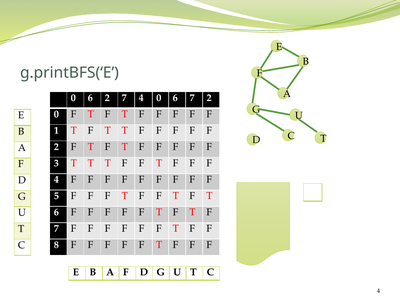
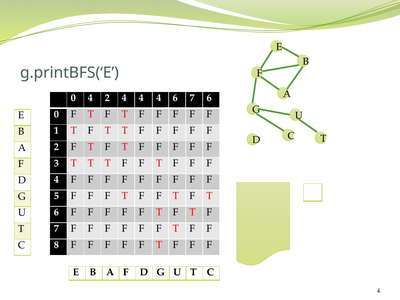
6 at (90, 98): 6 -> 4
2 7: 7 -> 4
0 at (159, 98): 0 -> 4
7 2: 2 -> 6
